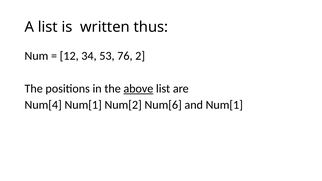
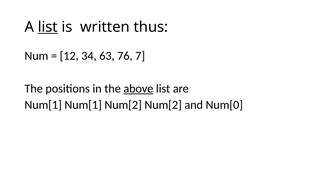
list at (48, 27) underline: none -> present
53: 53 -> 63
2: 2 -> 7
Num[4 at (43, 105): Num[4 -> Num[1
Num[2 Num[6: Num[6 -> Num[2
and Num[1: Num[1 -> Num[0
